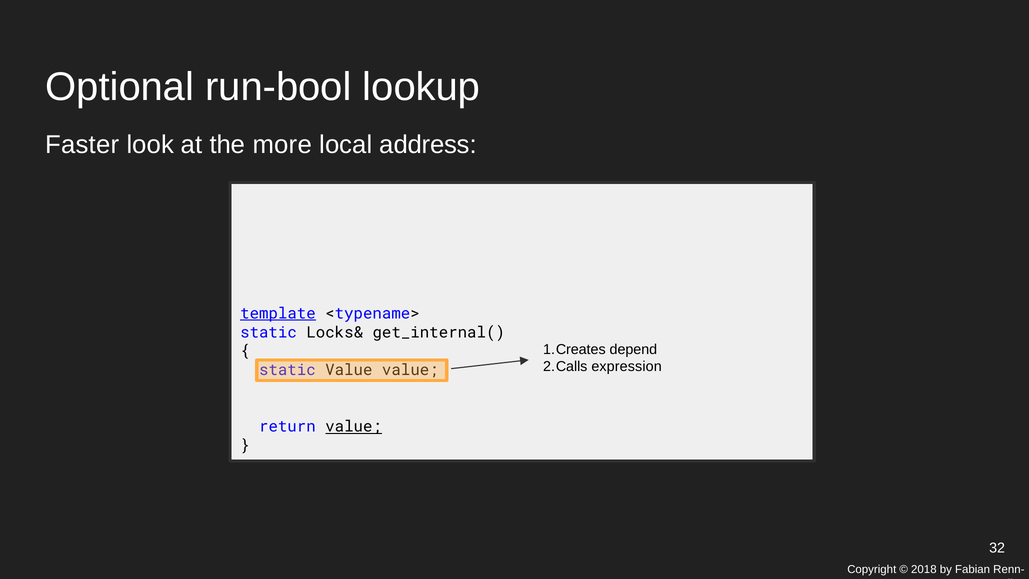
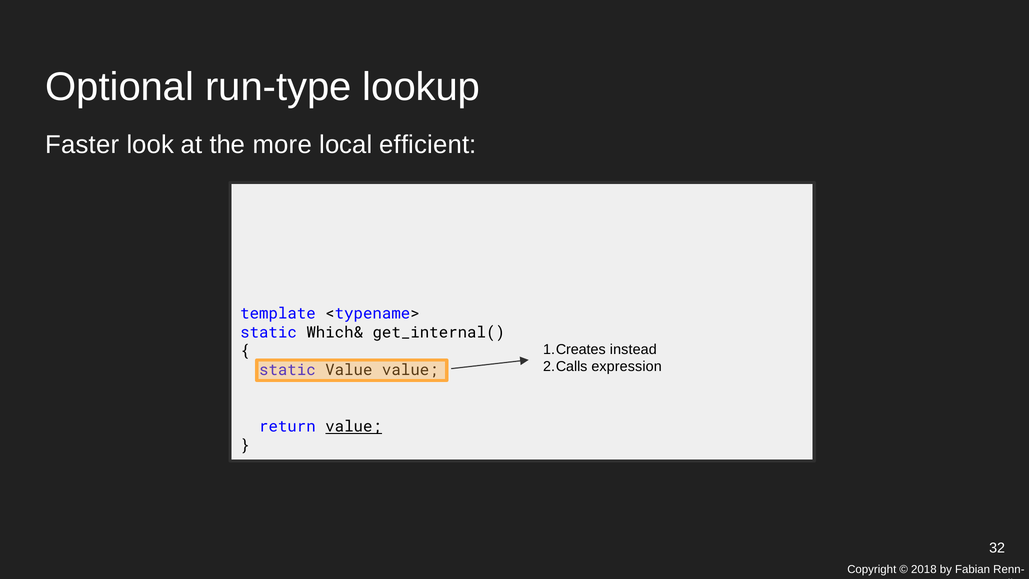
run-bool: run-bool -> run-type
address: address -> efficient
template underline: present -> none
Locks&: Locks& -> Which&
depend: depend -> instead
